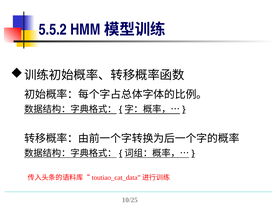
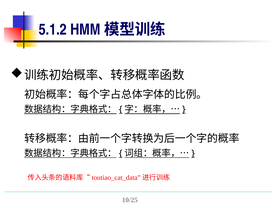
5.5.2: 5.5.2 -> 5.1.2
